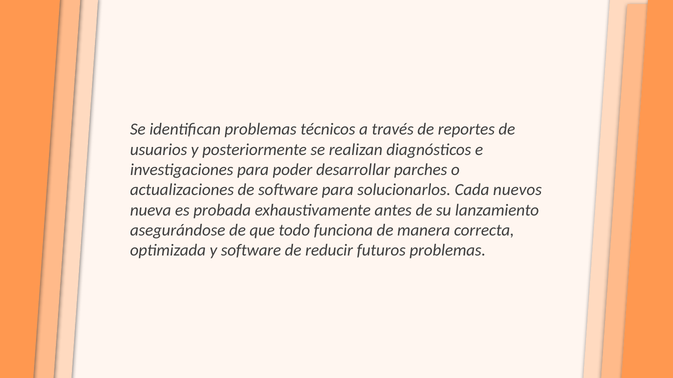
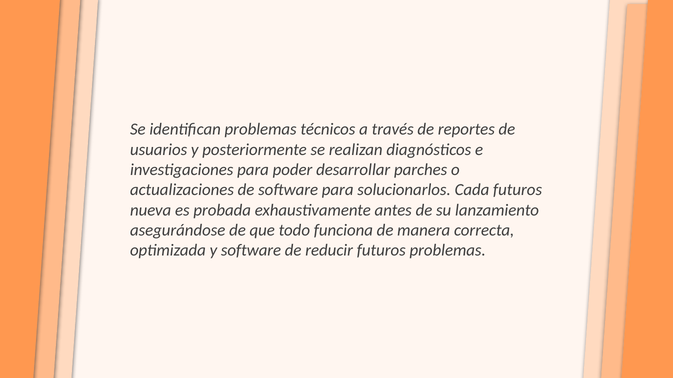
Cada nuevos: nuevos -> futuros
